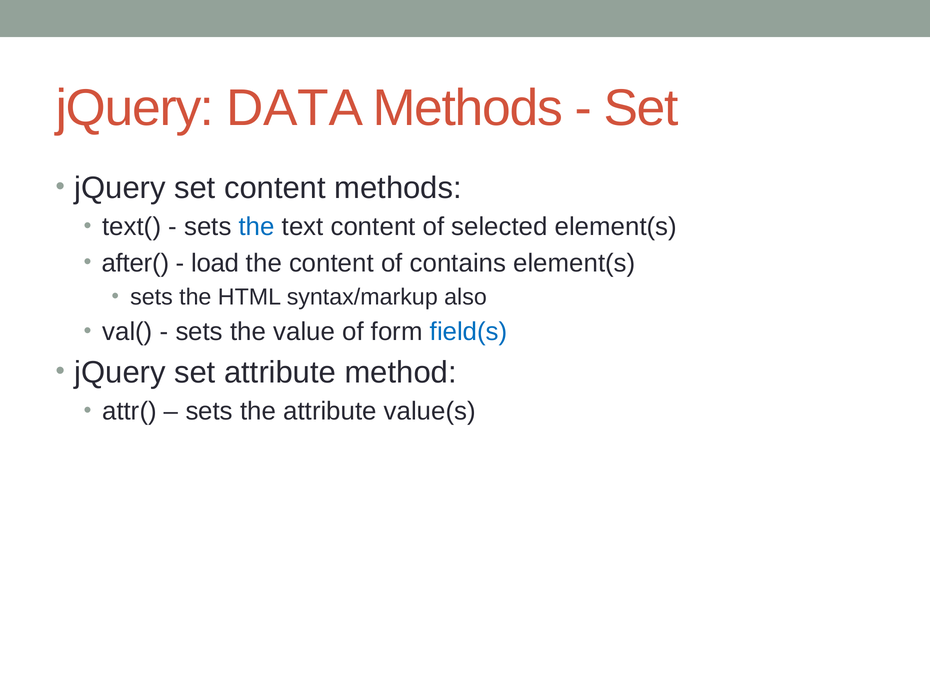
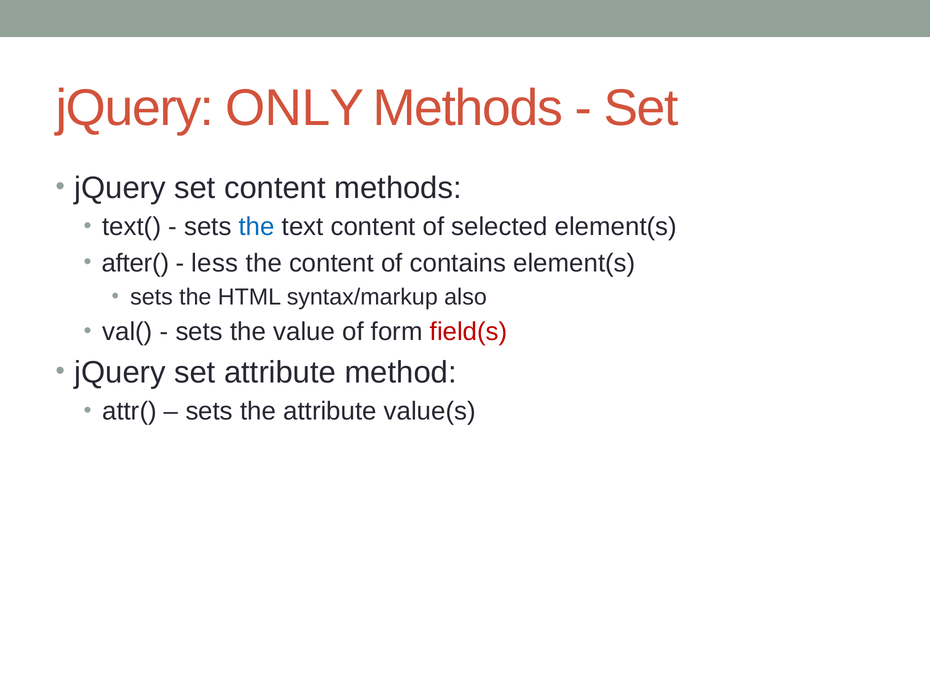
DATA: DATA -> ONLY
load: load -> less
field(s colour: blue -> red
